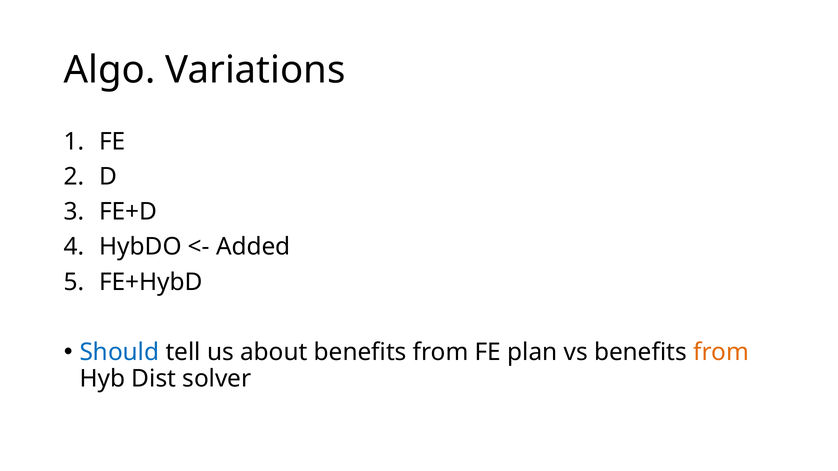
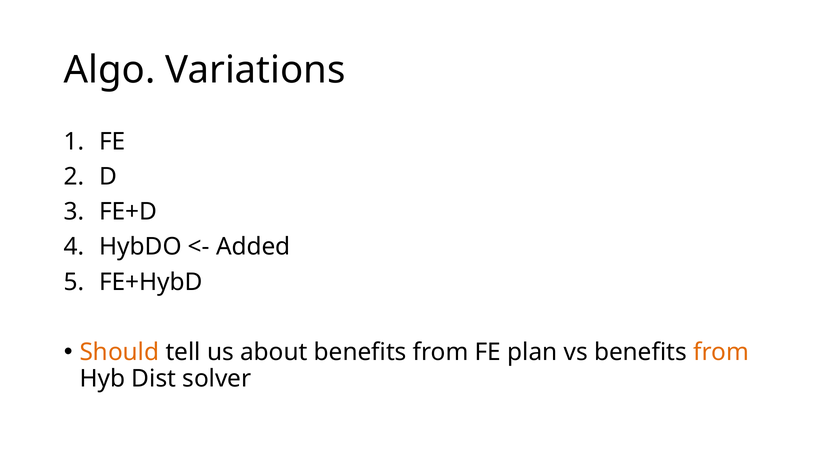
Should colour: blue -> orange
